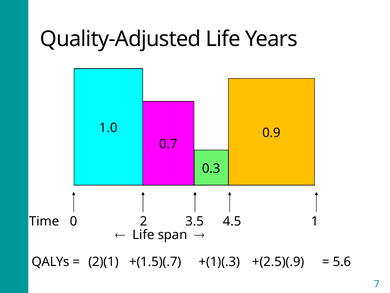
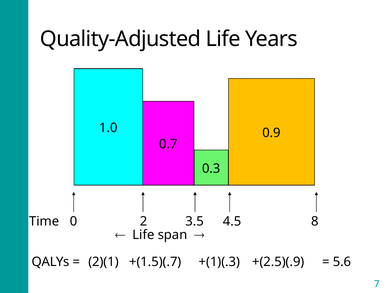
1: 1 -> 8
